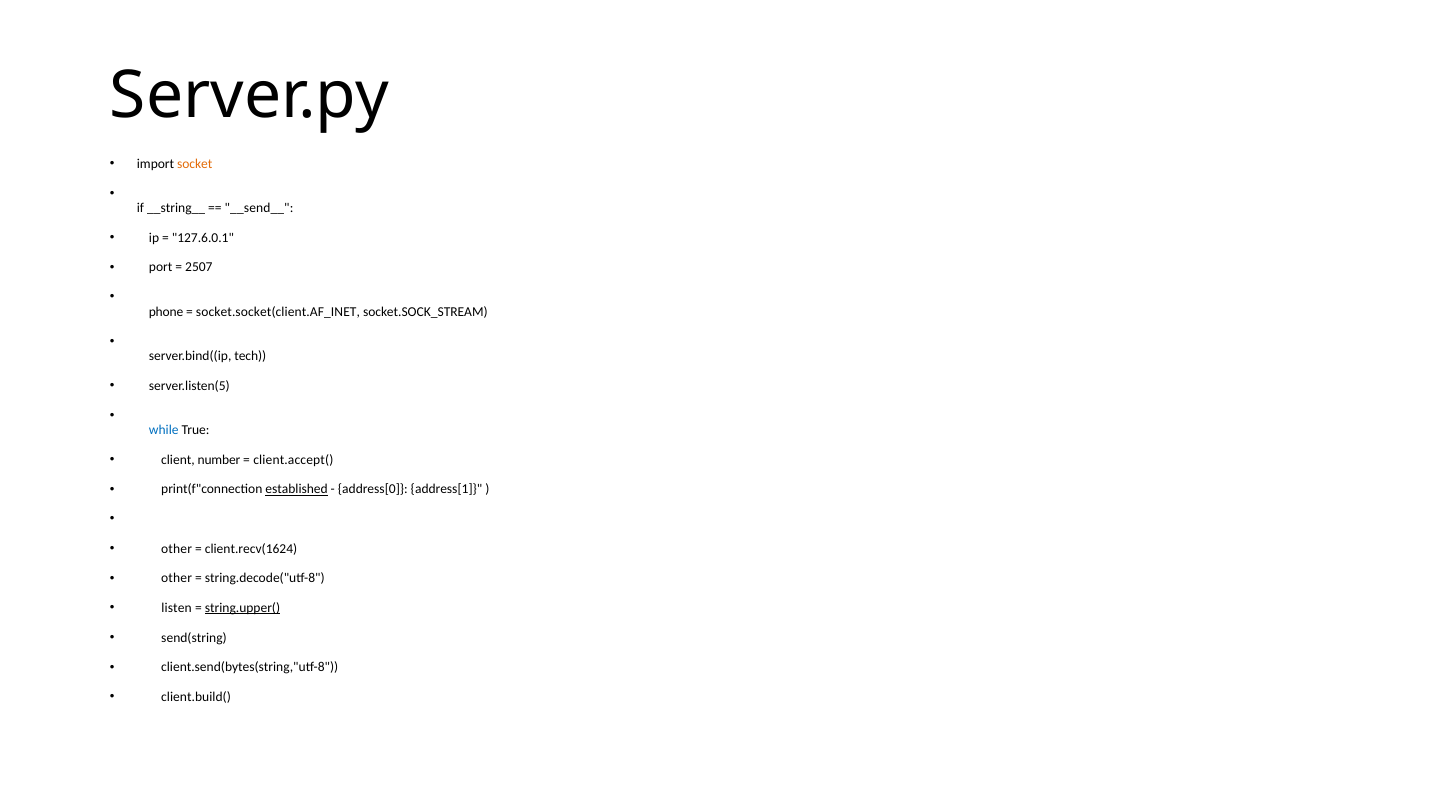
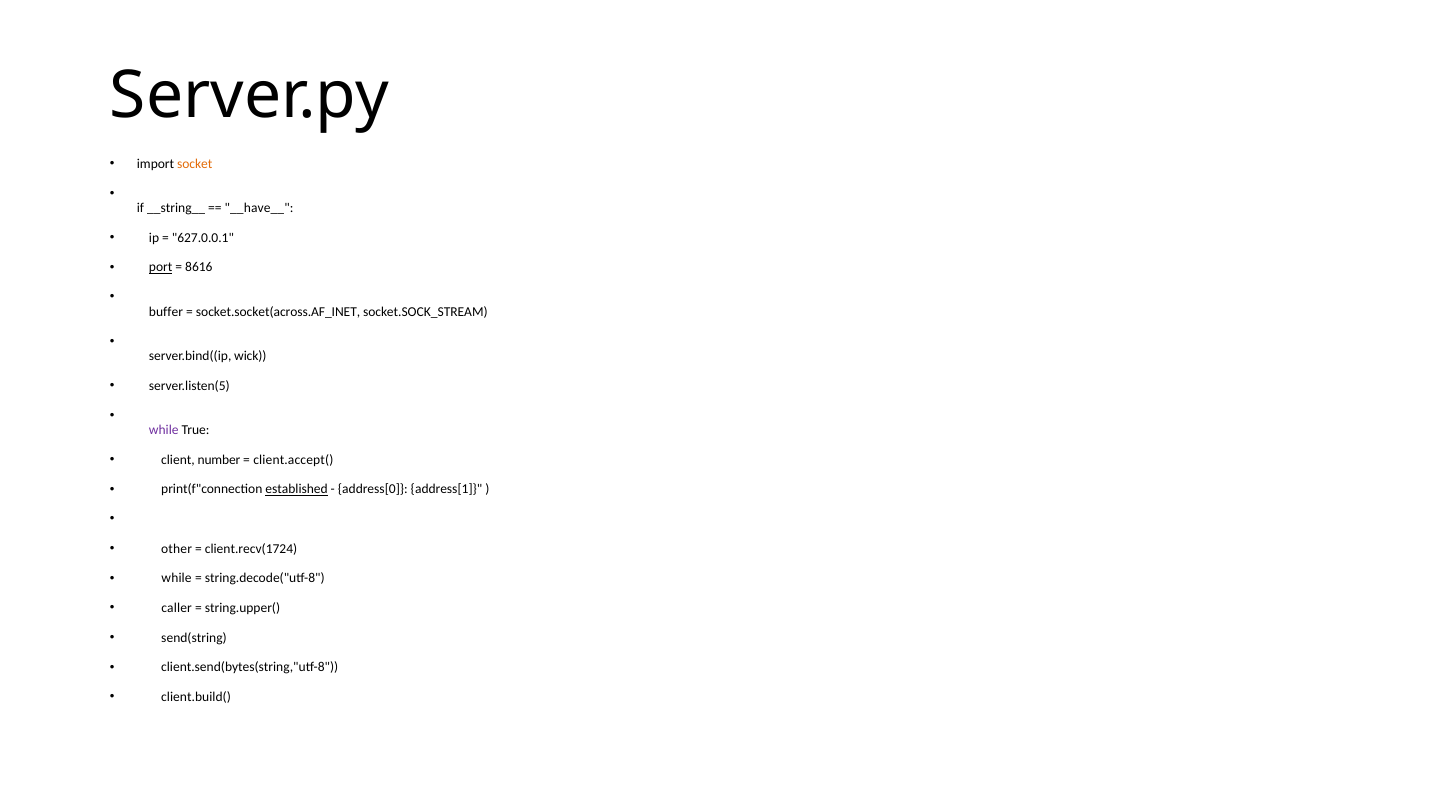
__send__: __send__ -> __have__
127.6.0.1: 127.6.0.1 -> 627.0.0.1
port underline: none -> present
2507: 2507 -> 8616
phone: phone -> buffer
socket.socket(client.AF_INET: socket.socket(client.AF_INET -> socket.socket(across.AF_INET
tech: tech -> wick
while at (164, 430) colour: blue -> purple
client.recv(1624: client.recv(1624 -> client.recv(1724
other at (177, 578): other -> while
listen: listen -> caller
string.upper( underline: present -> none
